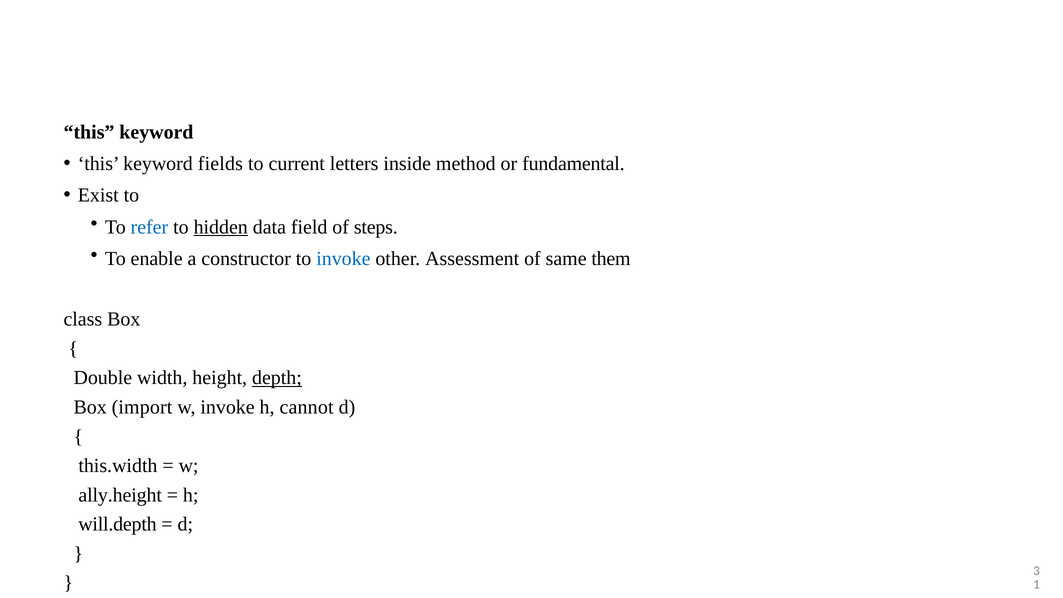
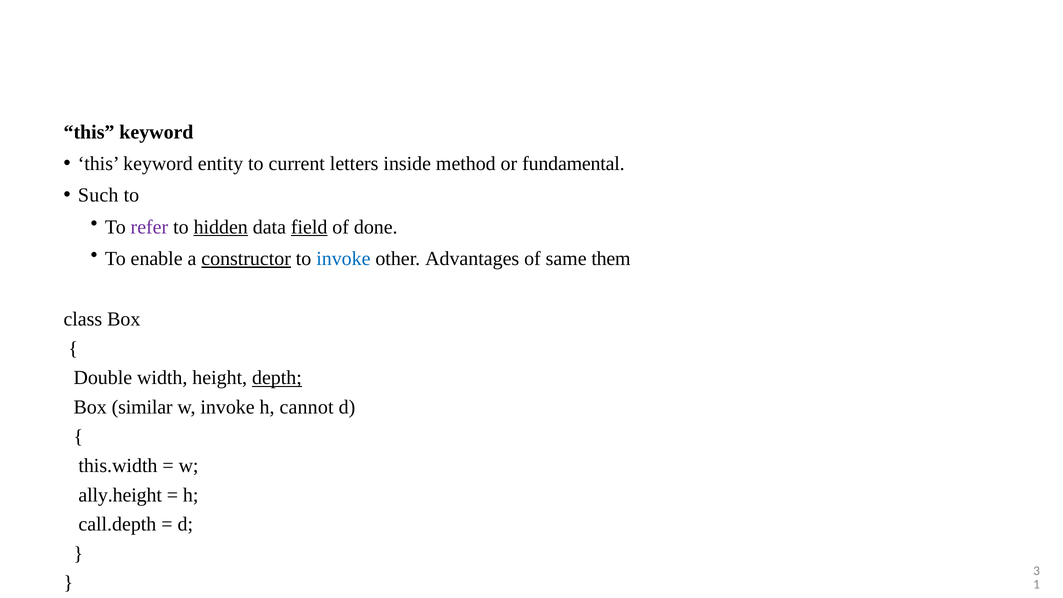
fields: fields -> entity
Exist: Exist -> Such
refer colour: blue -> purple
field underline: none -> present
steps: steps -> done
constructor underline: none -> present
Assessment: Assessment -> Advantages
import: import -> similar
will.depth: will.depth -> call.depth
